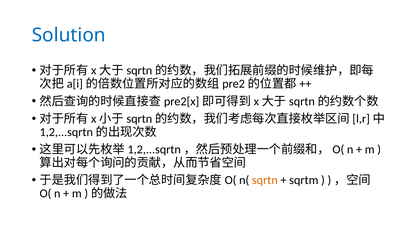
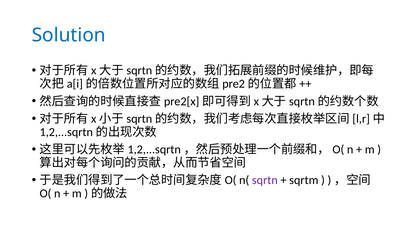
sqrtn colour: orange -> purple
